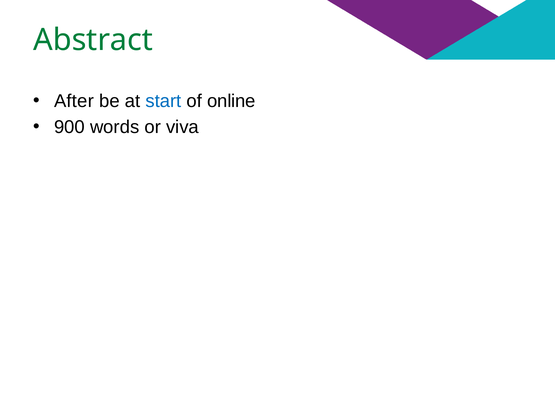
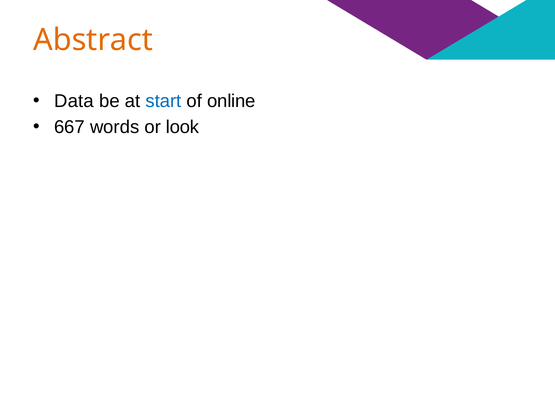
Abstract colour: green -> orange
After: After -> Data
900: 900 -> 667
viva: viva -> look
